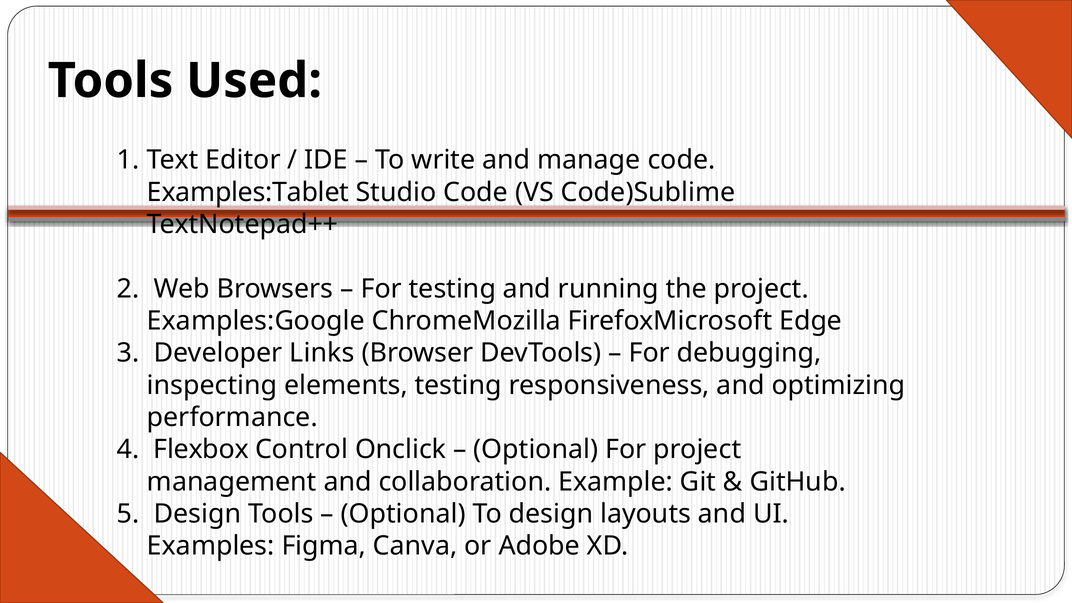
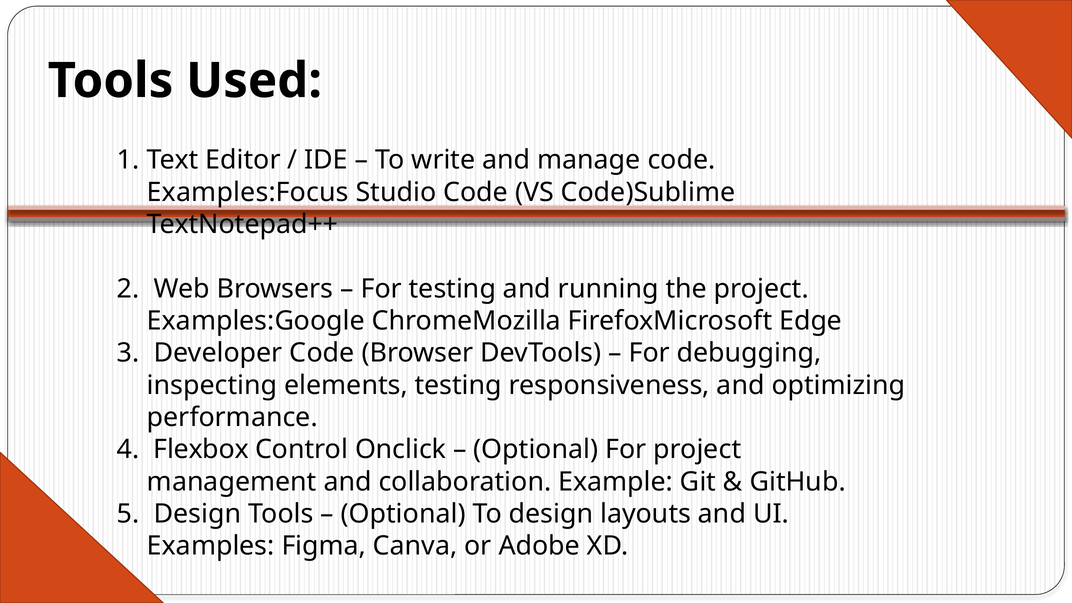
Examples:Tablet: Examples:Tablet -> Examples:Focus
Developer Links: Links -> Code
